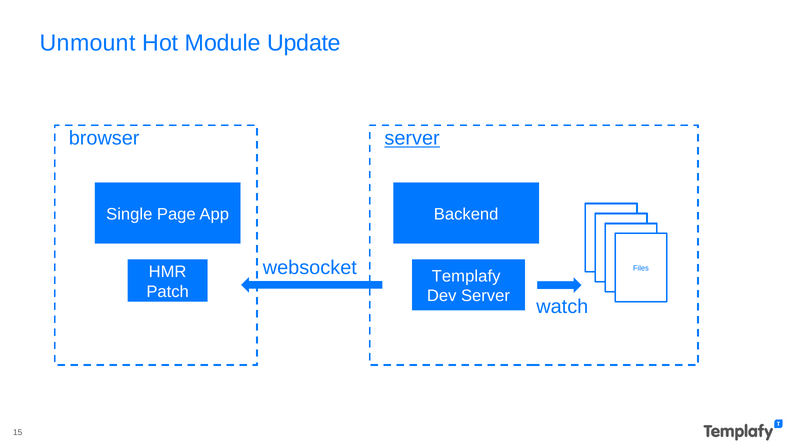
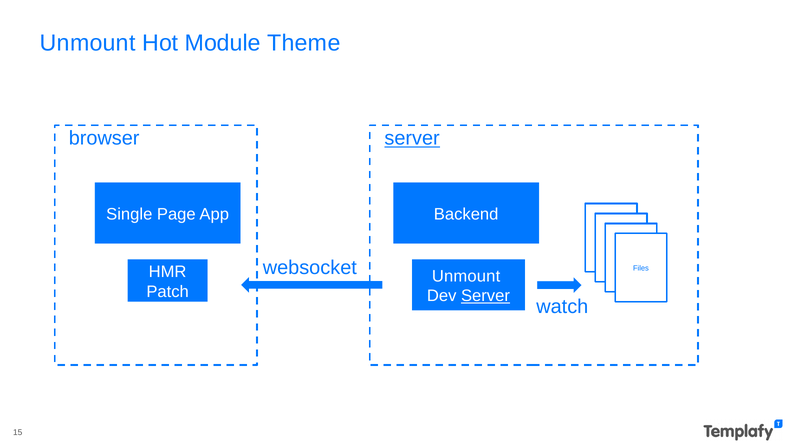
Update: Update -> Theme
Templafy at (466, 276): Templafy -> Unmount
Server at (485, 296) underline: none -> present
